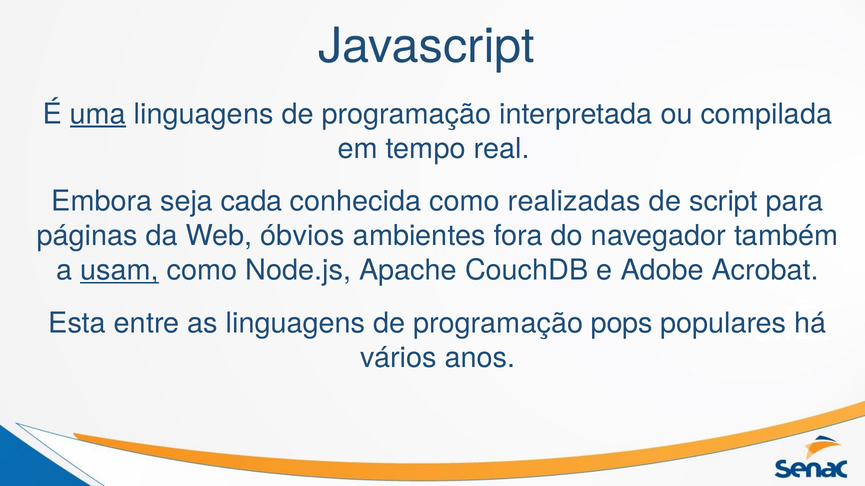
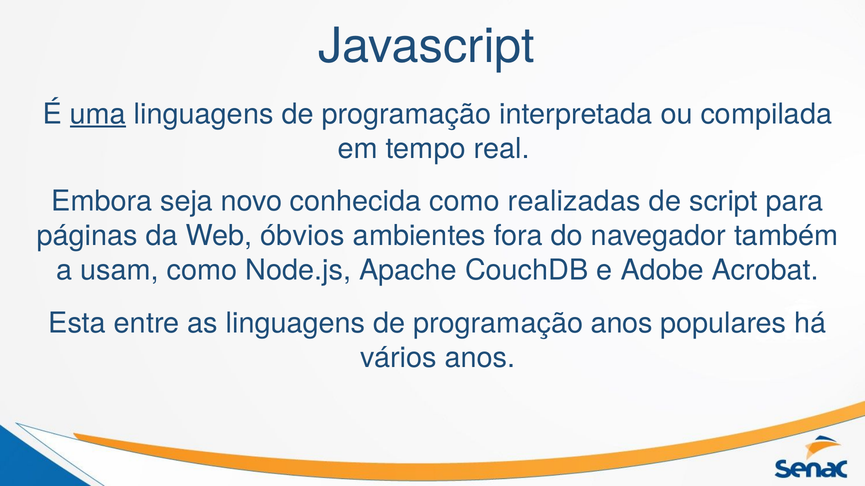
cada: cada -> novo
usam underline: present -> none
programação pops: pops -> anos
